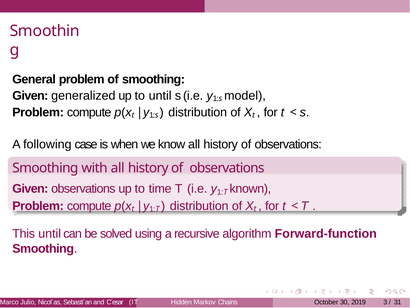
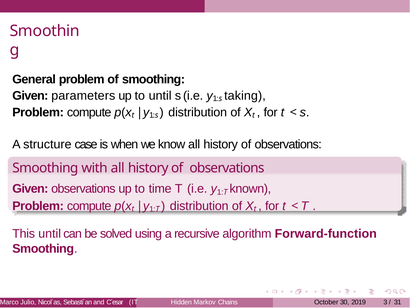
generalized: generalized -> parameters
model: model -> taking
following: following -> structure
